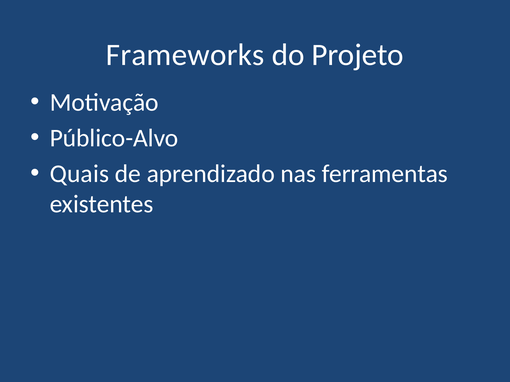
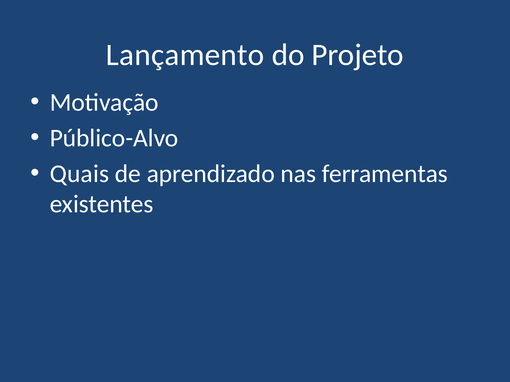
Frameworks: Frameworks -> Lançamento
